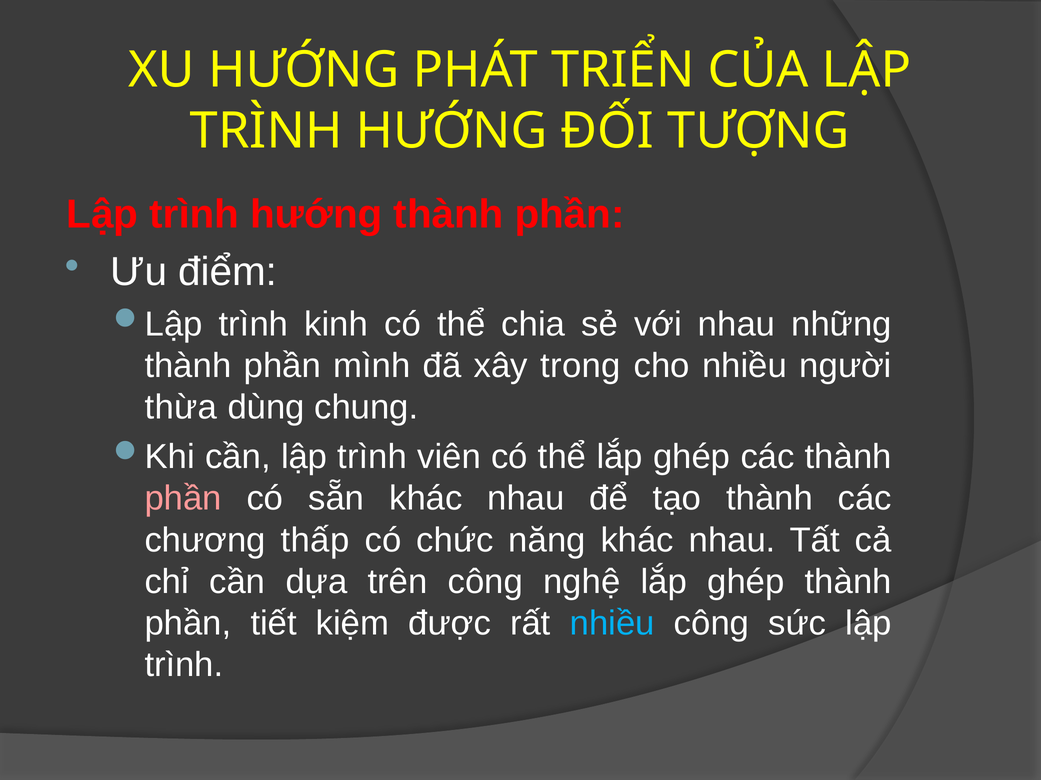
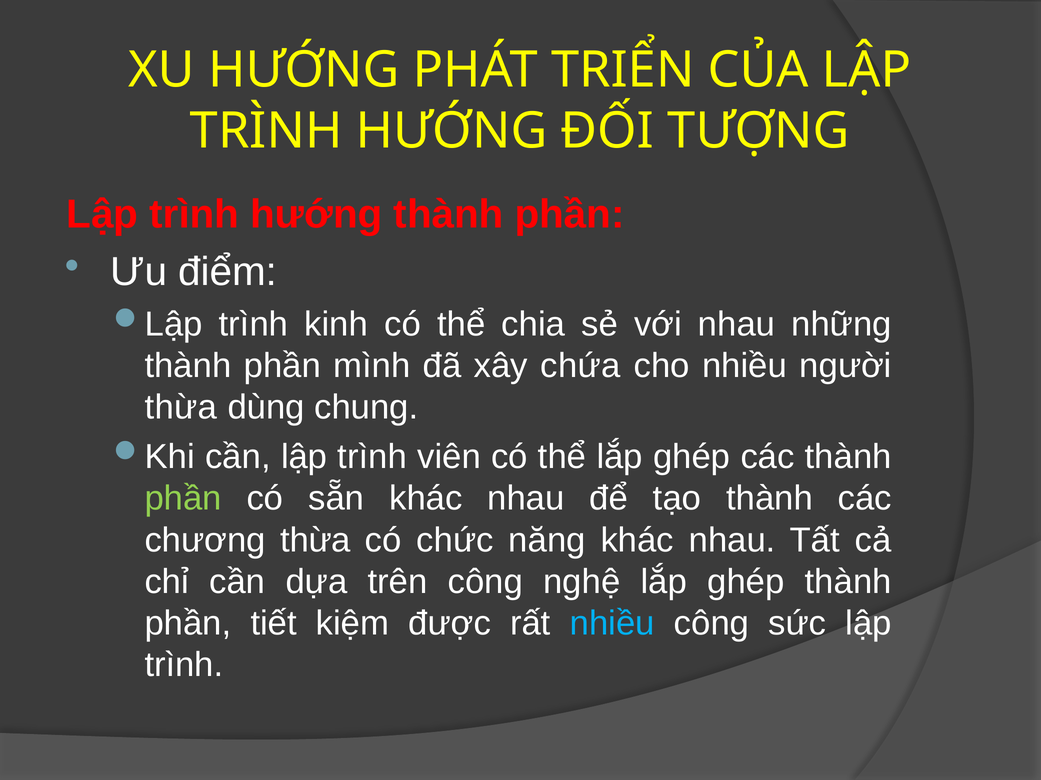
trong: trong -> chứa
phần at (183, 499) colour: pink -> light green
chương thấp: thấp -> thừa
